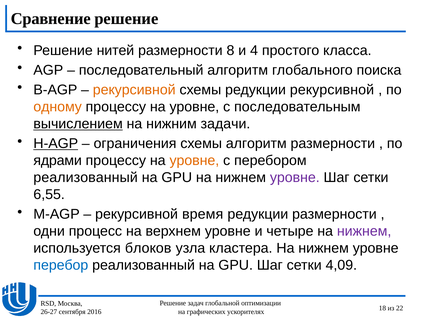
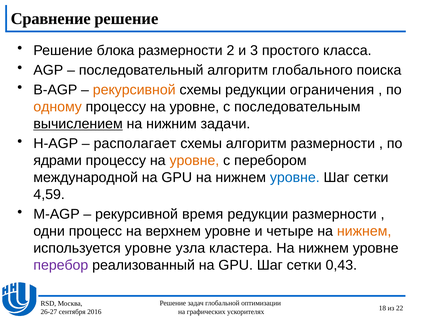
нитей: нитей -> блока
8: 8 -> 2
4: 4 -> 3
редукции рекурсивной: рекурсивной -> ограничения
H-AGP underline: present -> none
ограничения: ограничения -> располагает
реализованный at (86, 178): реализованный -> международной
уровне at (295, 178) colour: purple -> blue
6,55: 6,55 -> 4,59
нижнем at (364, 231) colour: purple -> orange
используется блоков: блоков -> уровне
перебор colour: blue -> purple
4,09: 4,09 -> 0,43
